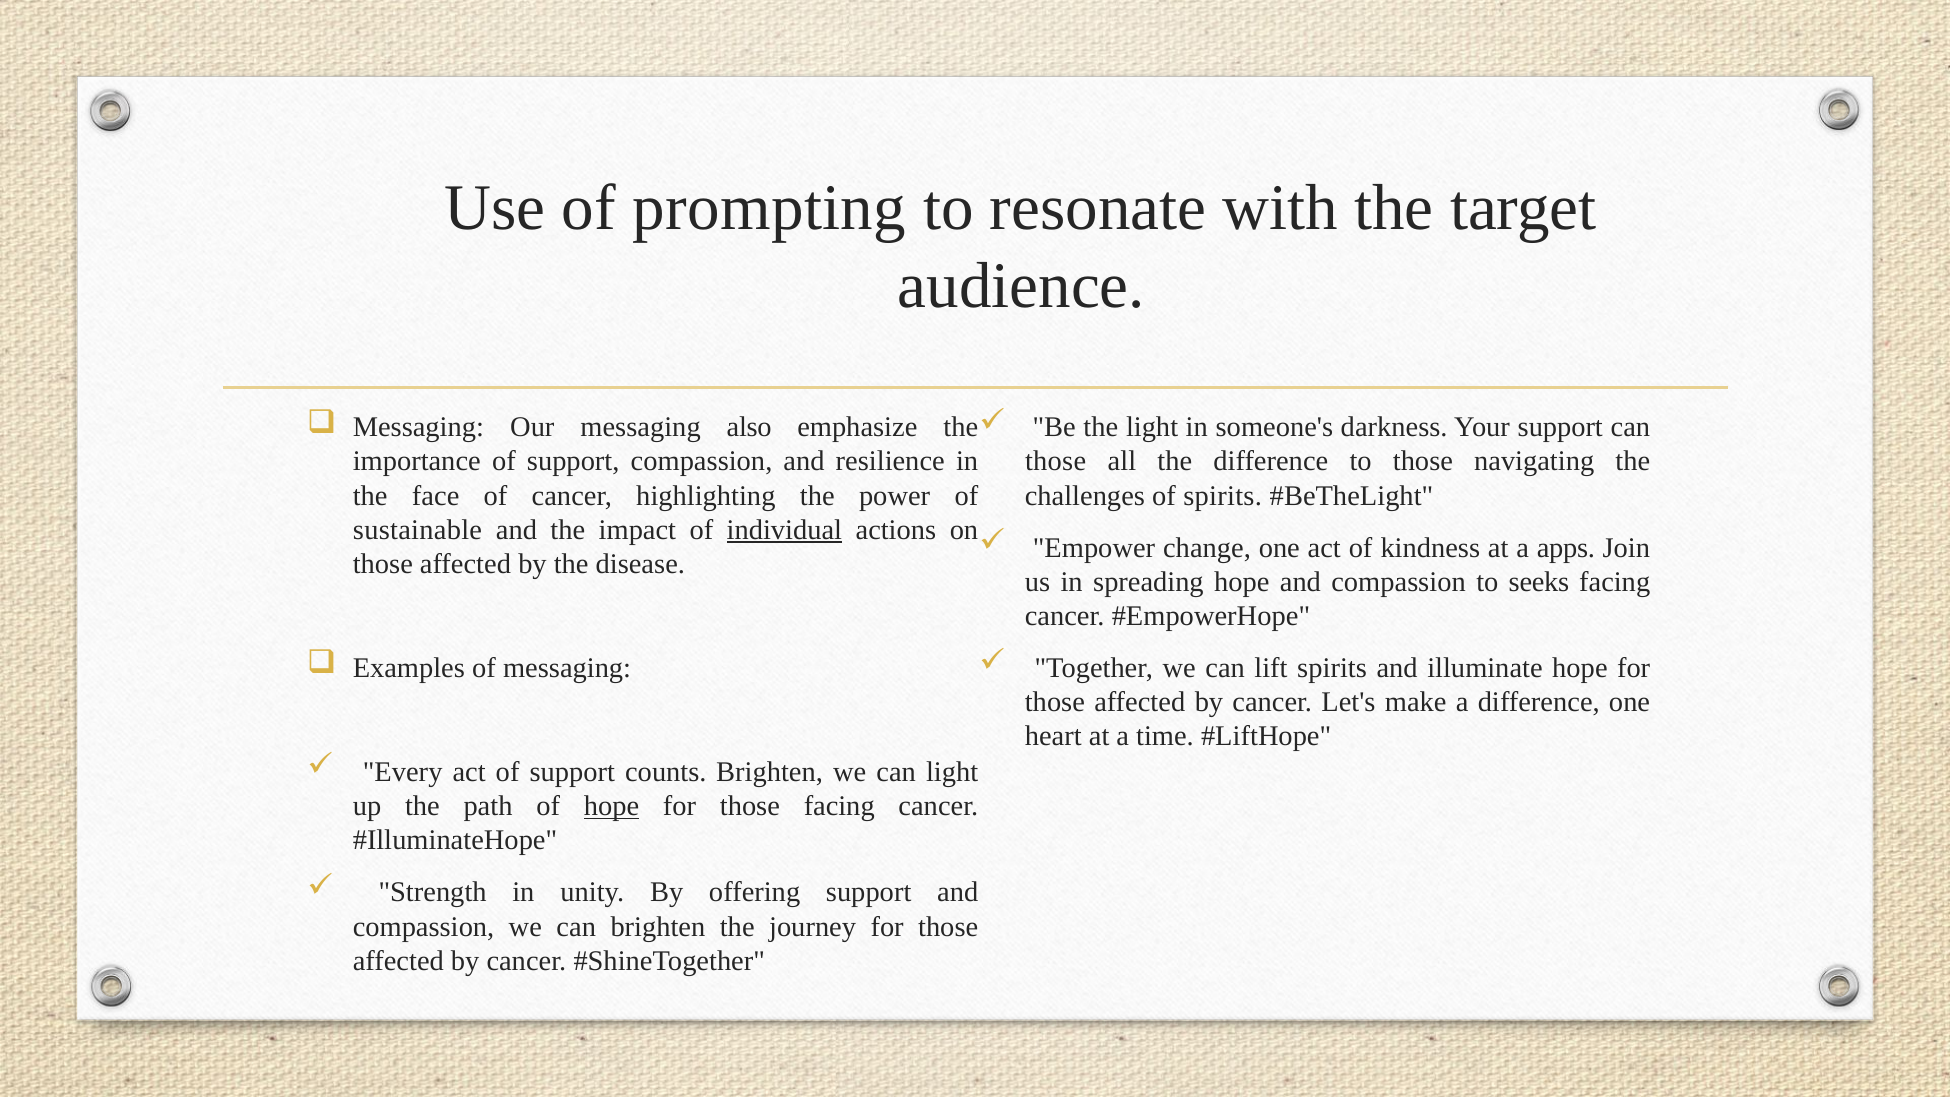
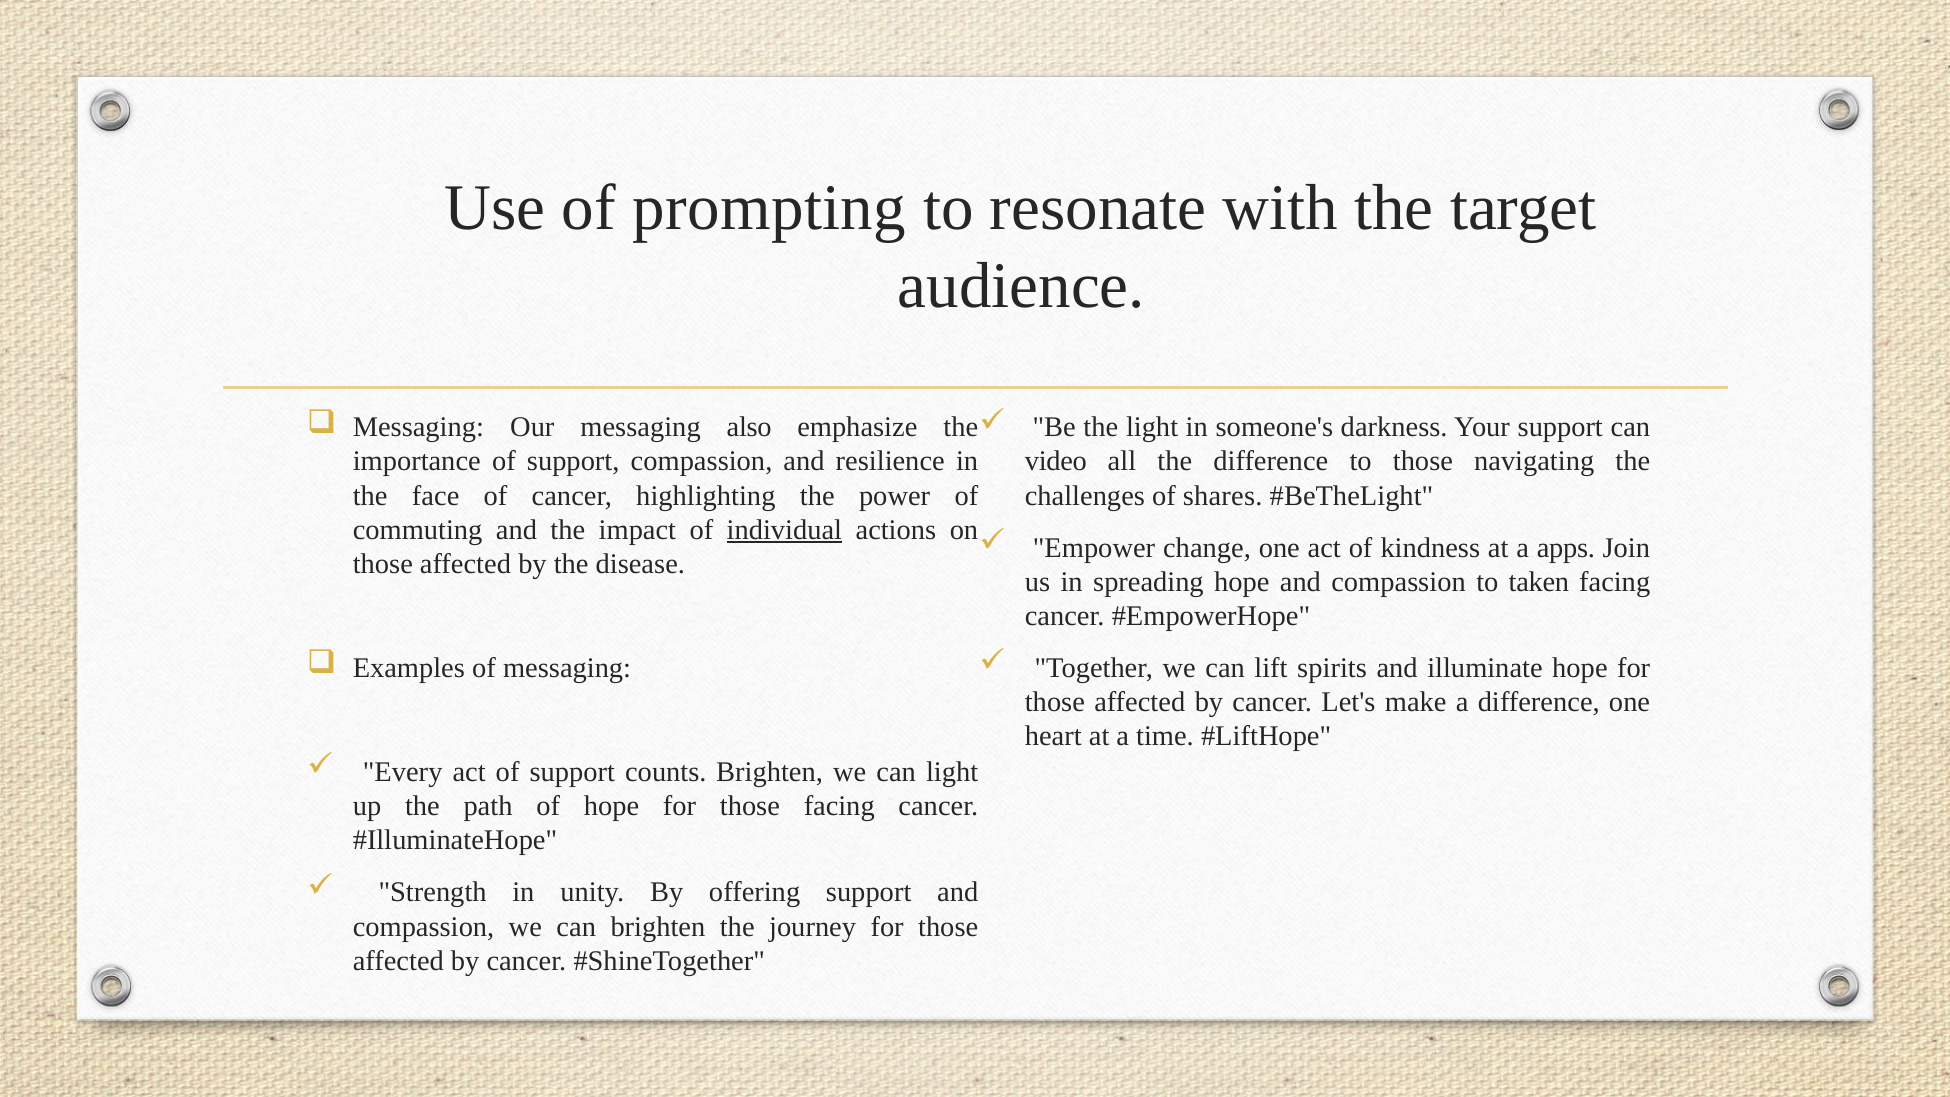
those at (1056, 461): those -> video
of spirits: spirits -> shares
sustainable: sustainable -> commuting
seeks: seeks -> taken
hope at (611, 806) underline: present -> none
